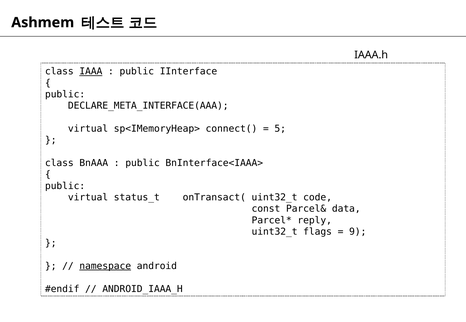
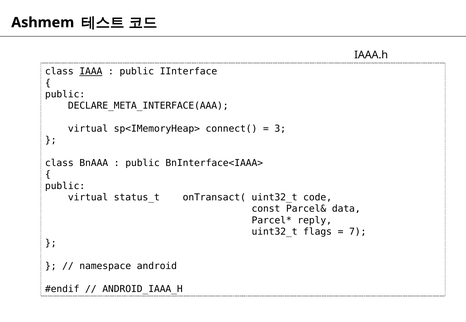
5: 5 -> 3
9: 9 -> 7
namespace underline: present -> none
